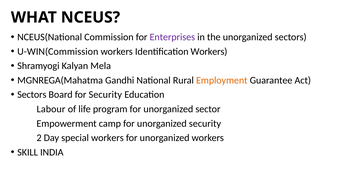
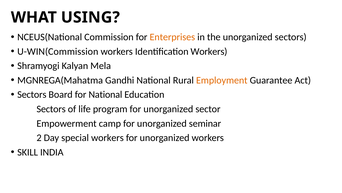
NCEUS: NCEUS -> USING
Enterprises colour: purple -> orange
for Security: Security -> National
Labour at (51, 109): Labour -> Sectors
unorganized security: security -> seminar
